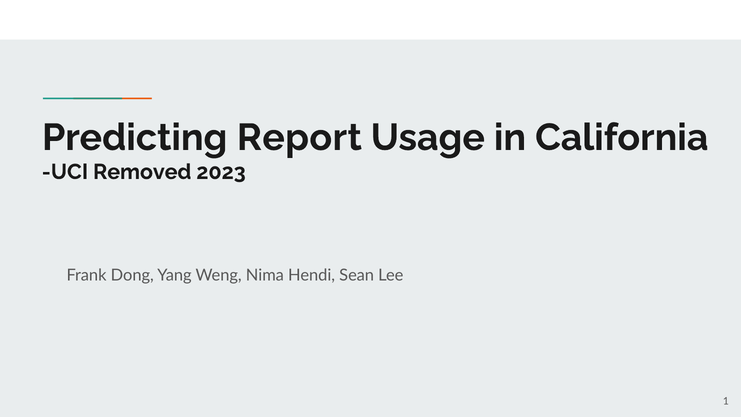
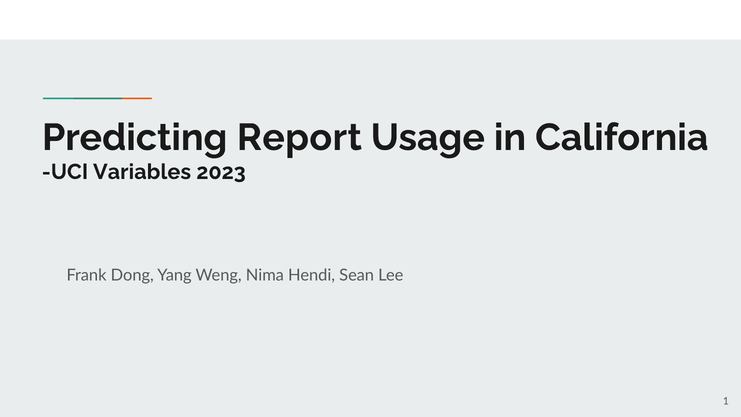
Removed: Removed -> Variables
